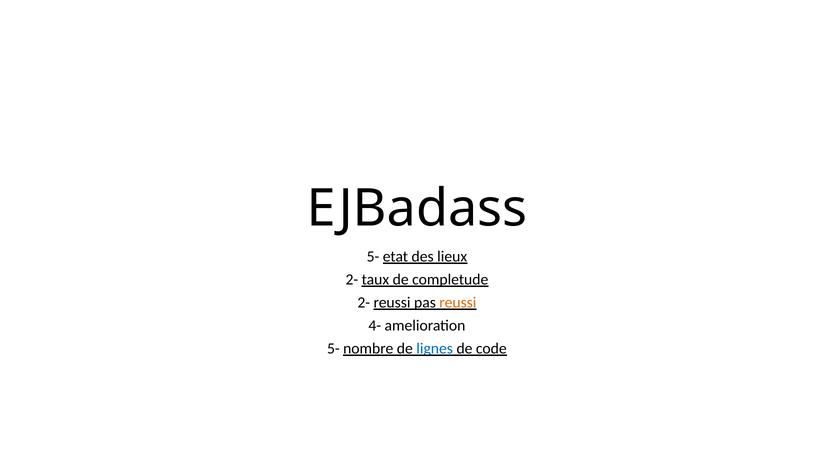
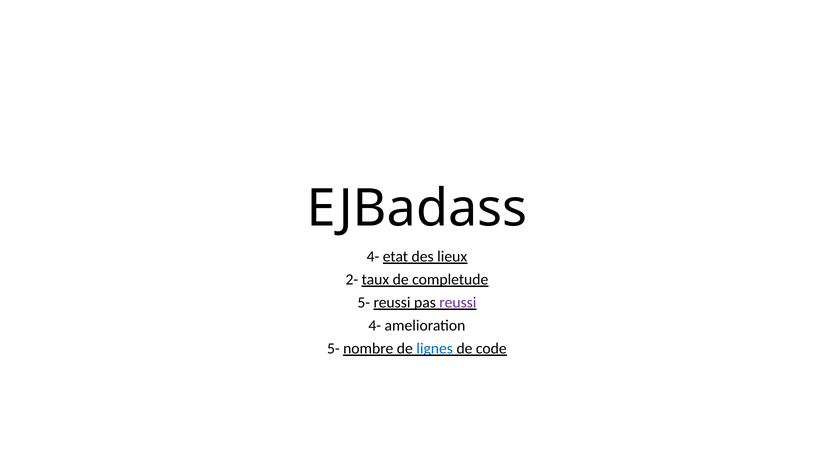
5- at (373, 257): 5- -> 4-
2- at (364, 303): 2- -> 5-
reussi at (458, 303) colour: orange -> purple
